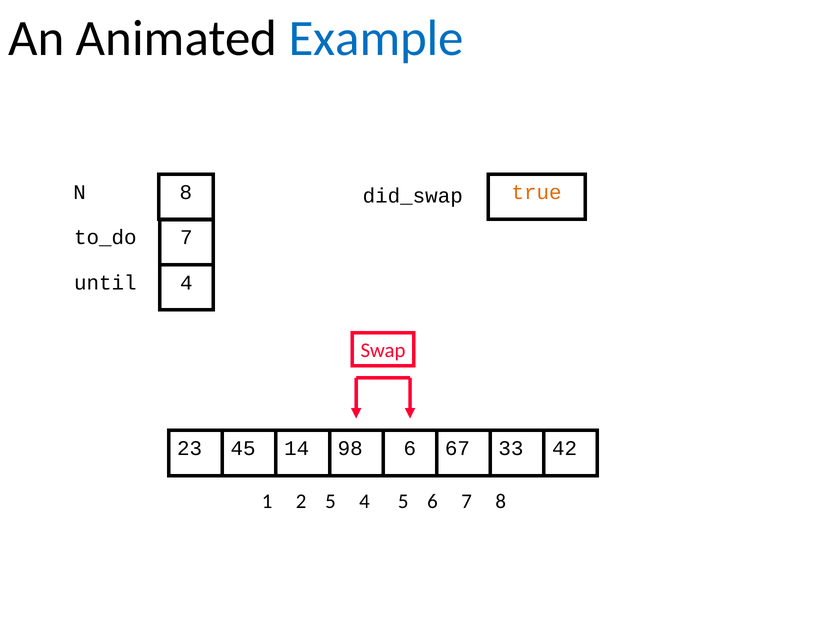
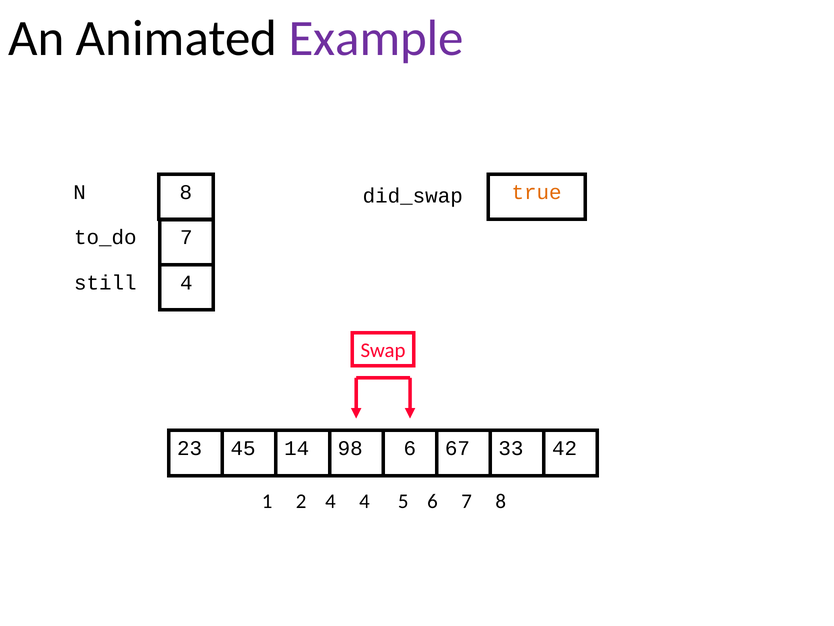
Example colour: blue -> purple
until: until -> still
2 5: 5 -> 4
